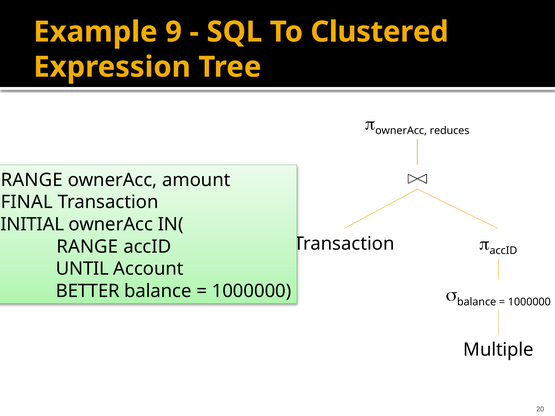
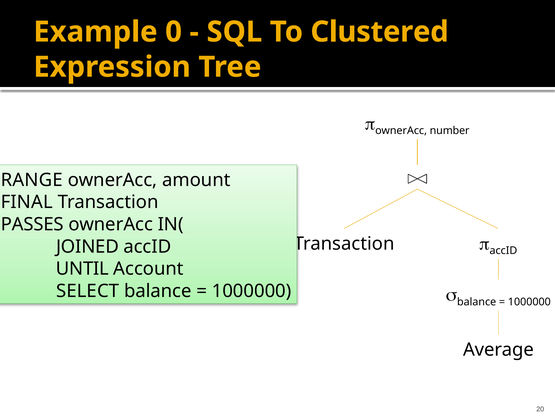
9: 9 -> 0
reduces: reduces -> number
INITIAL: INITIAL -> PASSES
RANGE at (87, 247): RANGE -> JOINED
BETTER: BETTER -> SELECT
Multiple: Multiple -> Average
